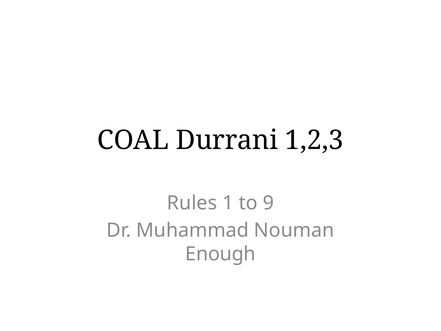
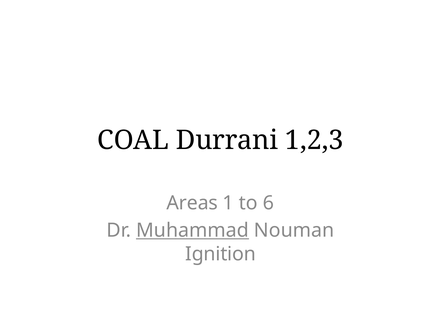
Rules: Rules -> Areas
9: 9 -> 6
Muhammad underline: none -> present
Enough: Enough -> Ignition
